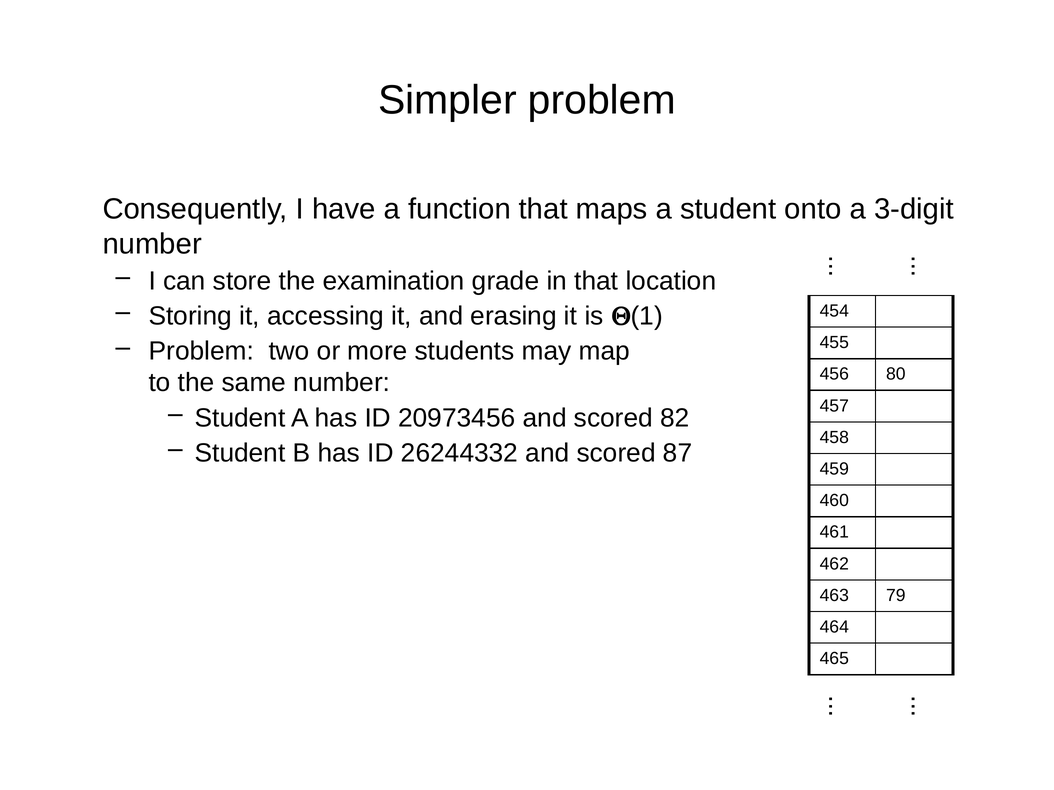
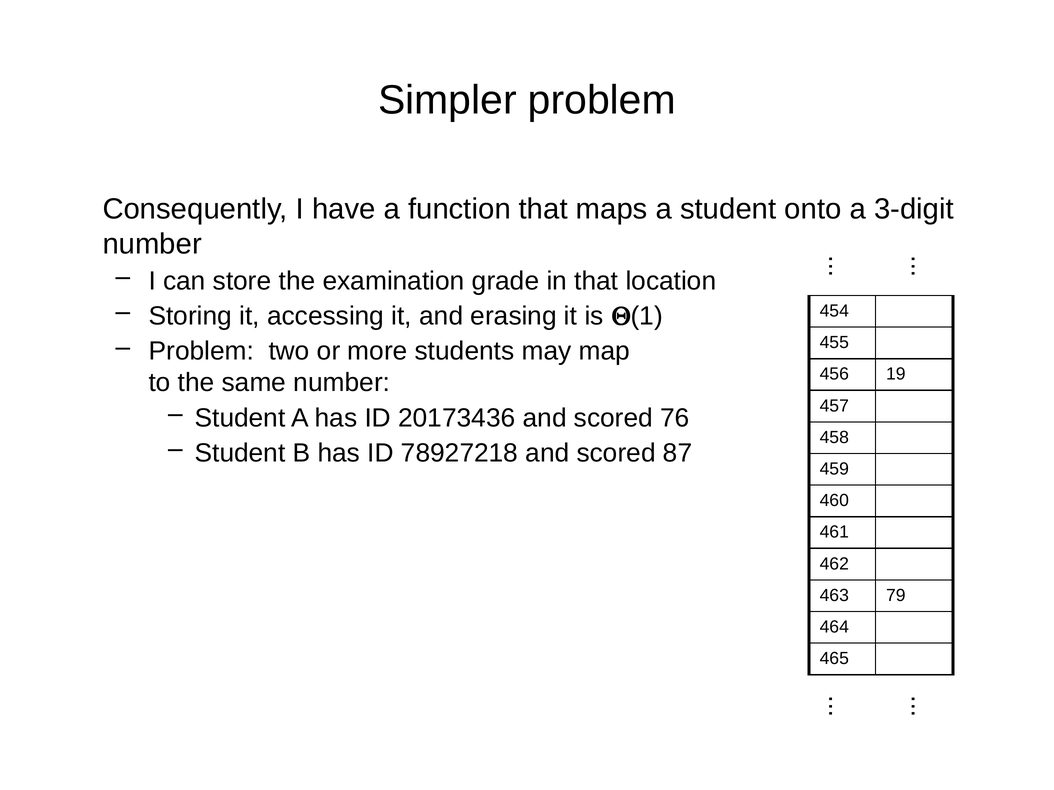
80: 80 -> 19
20973456: 20973456 -> 20173436
82: 82 -> 76
26244332: 26244332 -> 78927218
